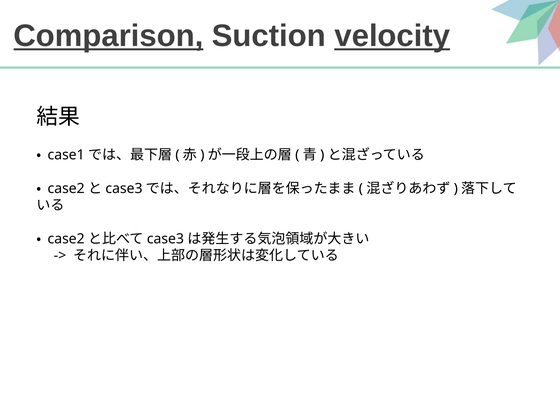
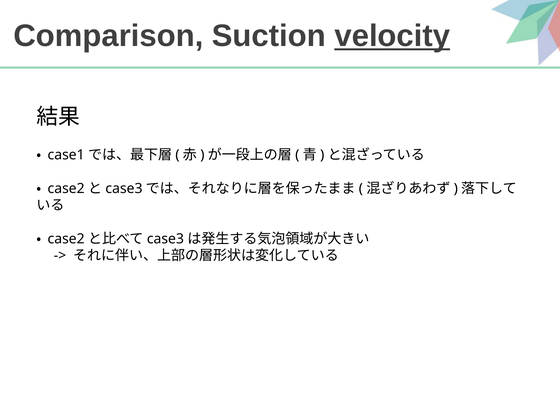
Comparison underline: present -> none
